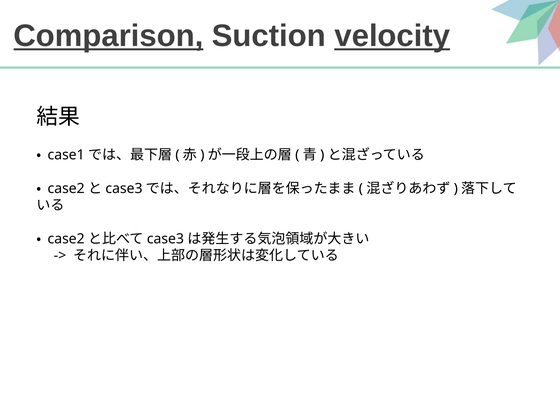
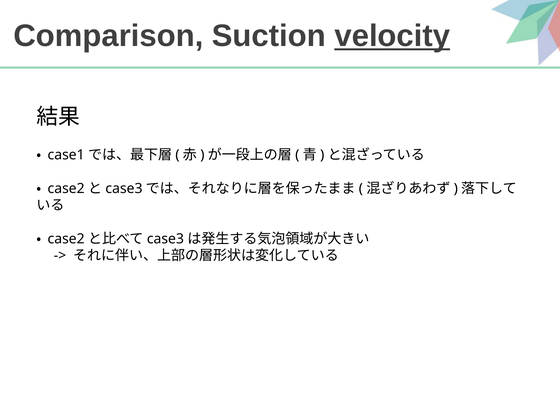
Comparison underline: present -> none
